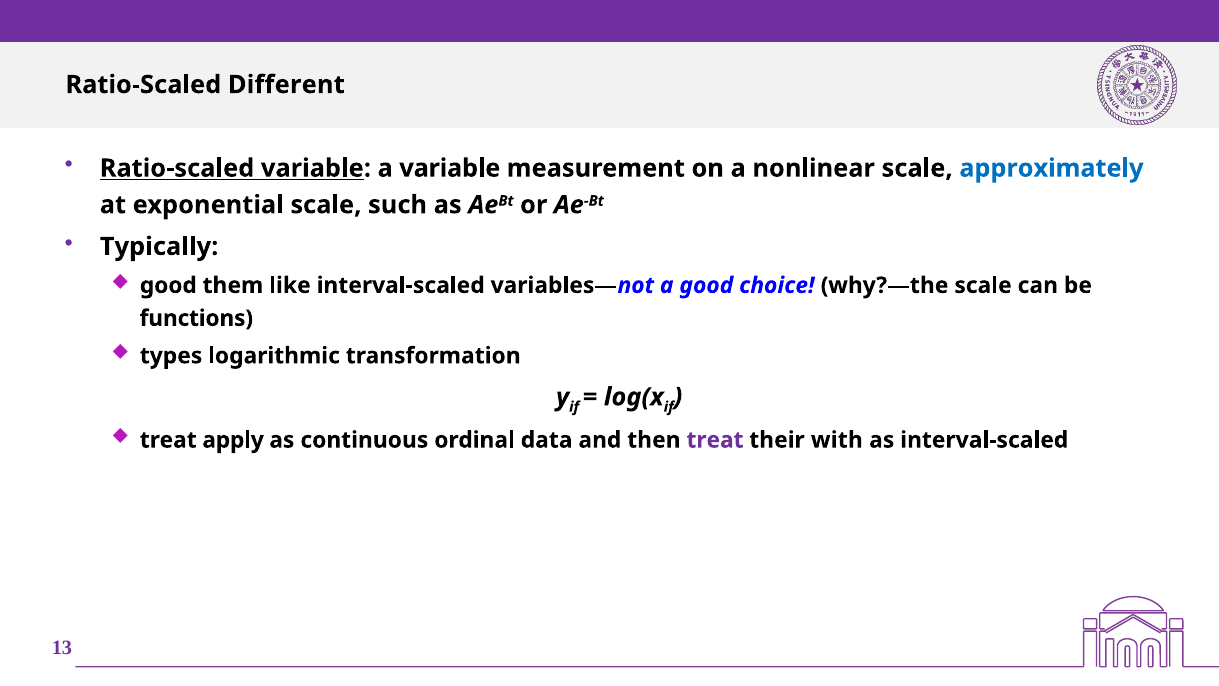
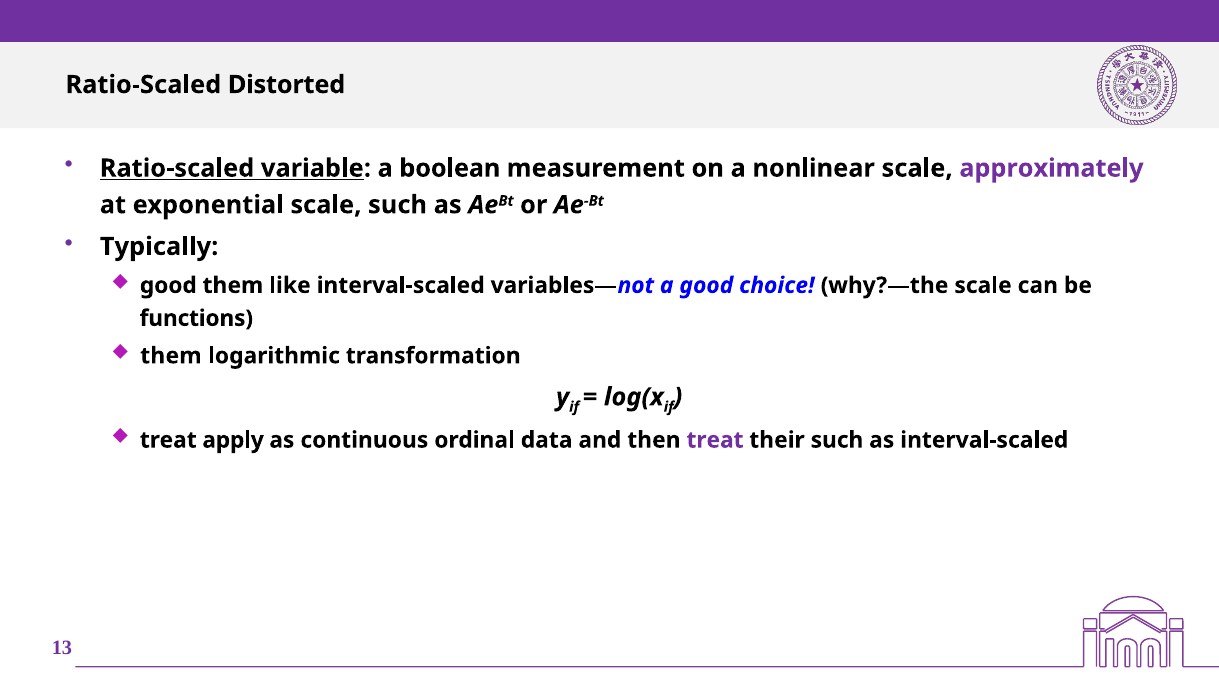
Different: Different -> Distorted
a variable: variable -> boolean
approximately colour: blue -> purple
types at (171, 356): types -> them
their with: with -> such
